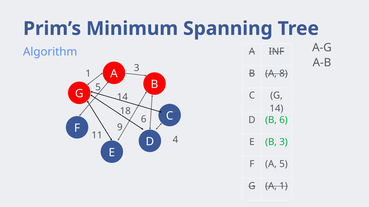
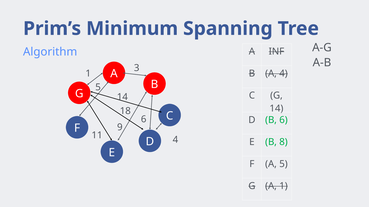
A 8: 8 -> 4
B 3: 3 -> 8
